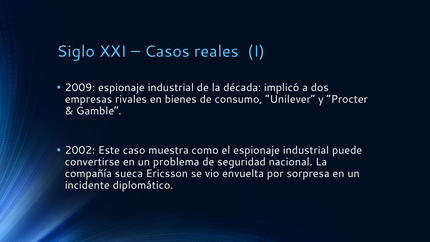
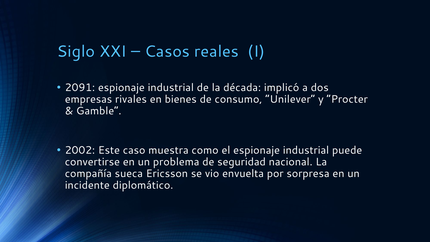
2009: 2009 -> 2091
